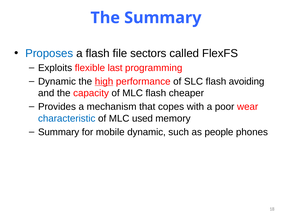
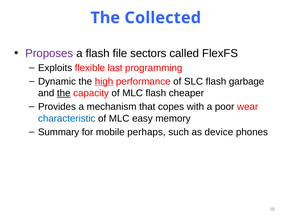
The Summary: Summary -> Collected
Proposes colour: blue -> purple
avoiding: avoiding -> garbage
the at (64, 93) underline: none -> present
used: used -> easy
mobile dynamic: dynamic -> perhaps
people: people -> device
